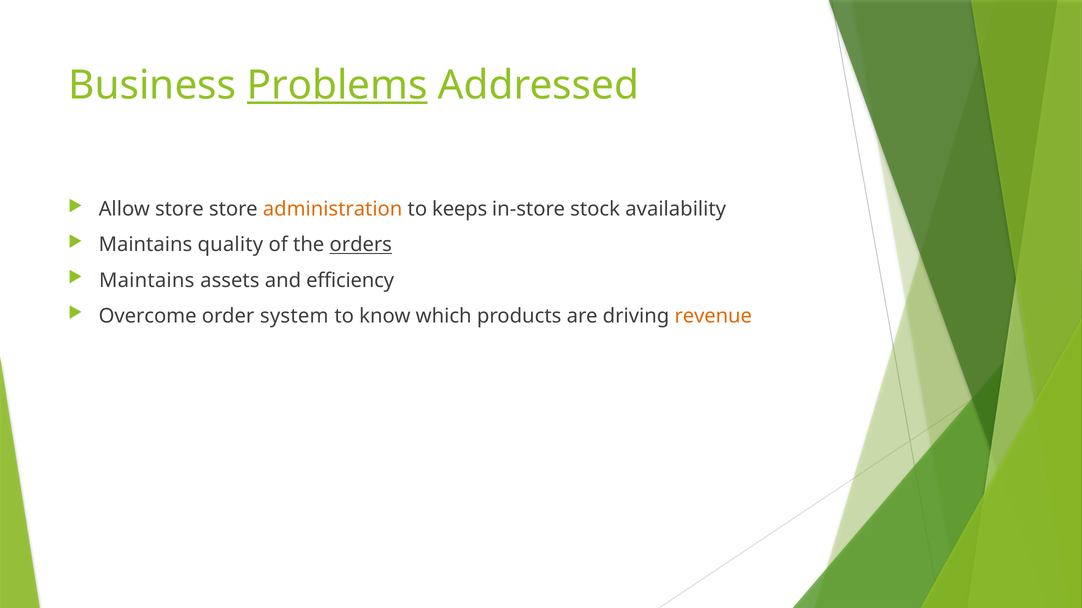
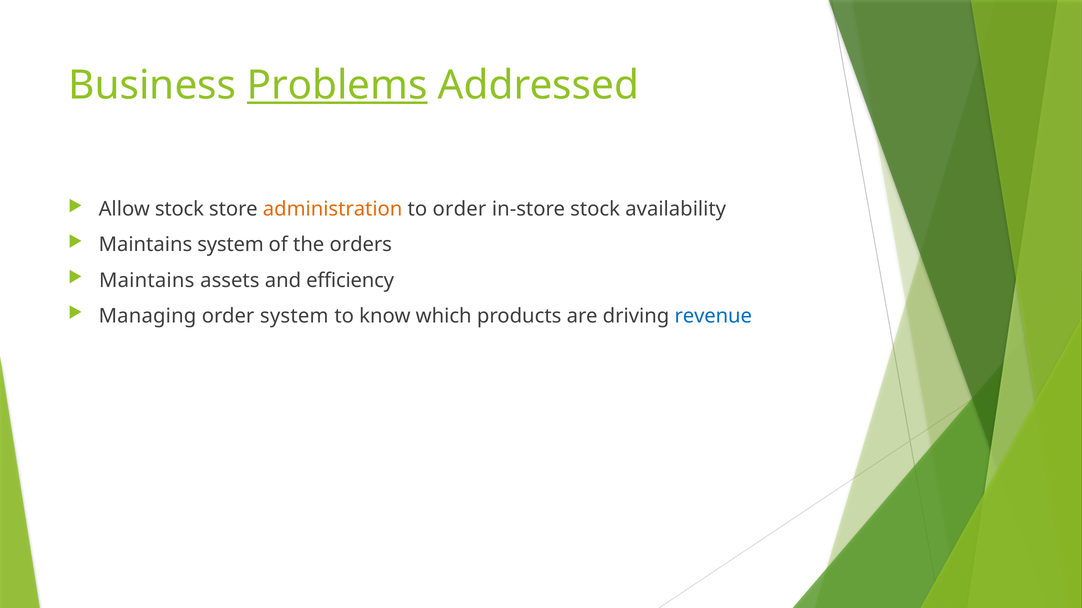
Allow store: store -> stock
to keeps: keeps -> order
Maintains quality: quality -> system
orders underline: present -> none
Overcome: Overcome -> Managing
revenue colour: orange -> blue
